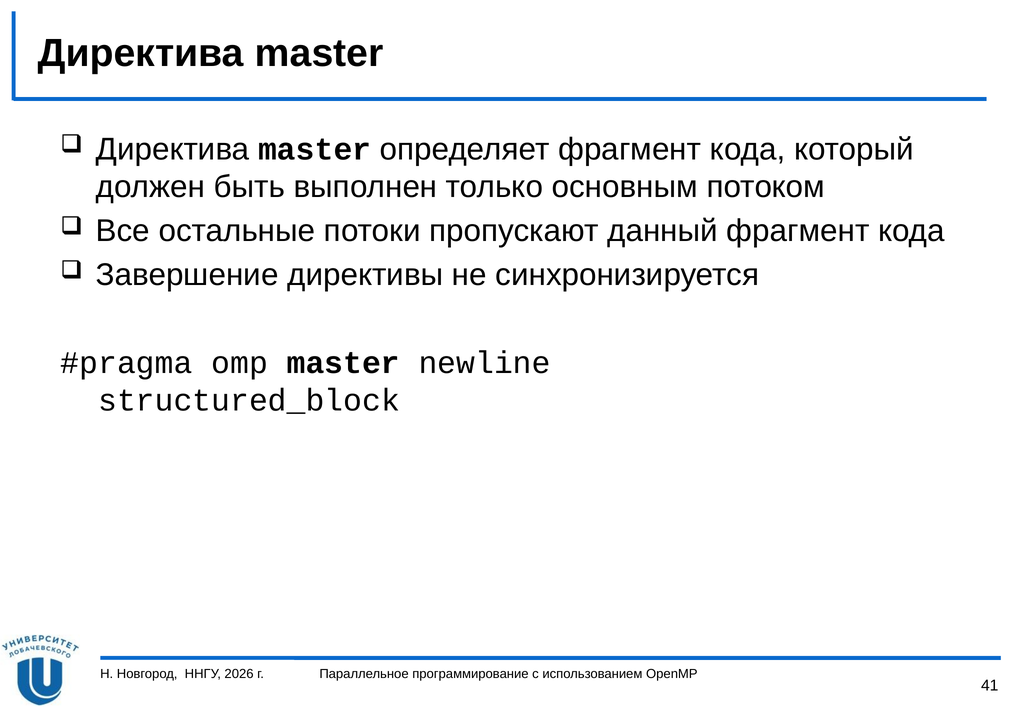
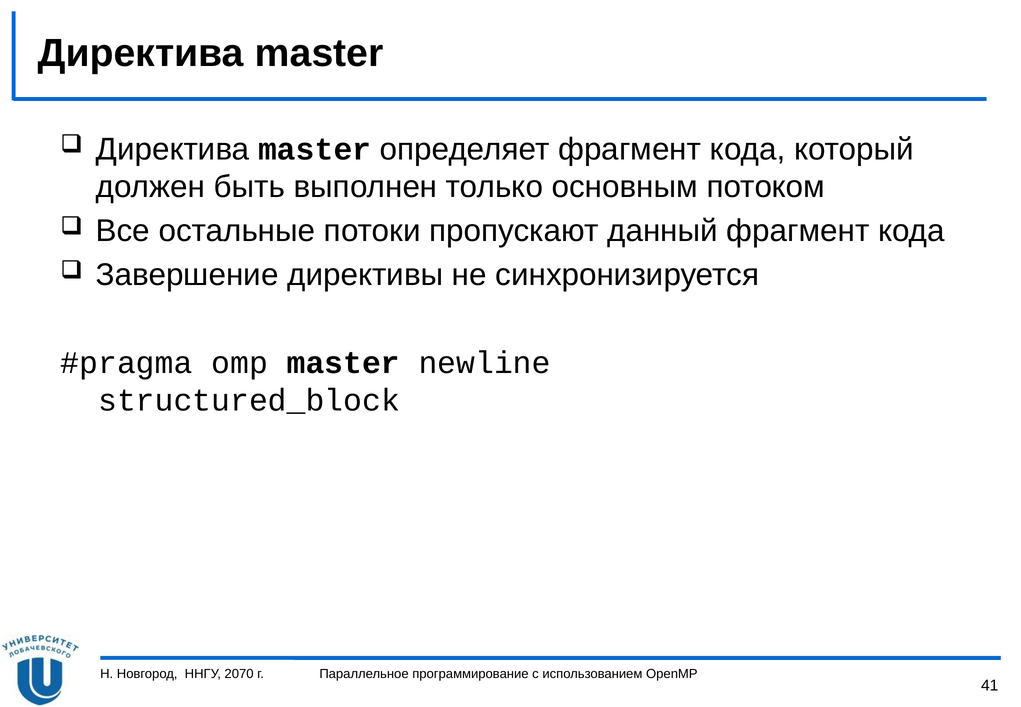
2026: 2026 -> 2070
